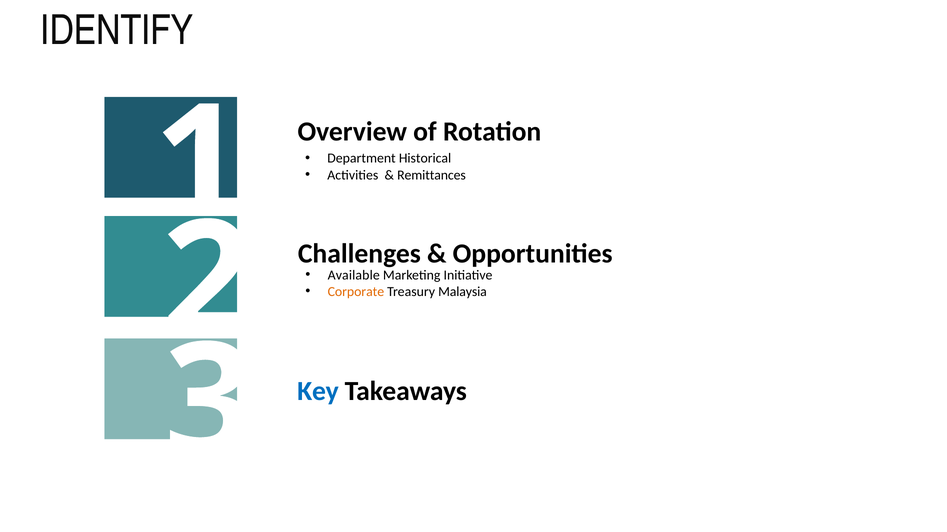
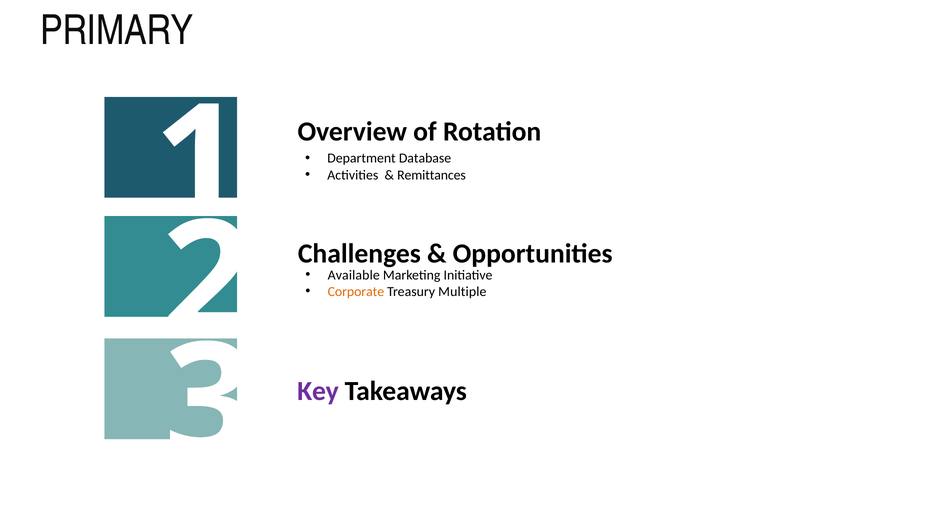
IDENTIFY: IDENTIFY -> PRIMARY
Historical: Historical -> Database
Malaysia: Malaysia -> Multiple
Key colour: blue -> purple
